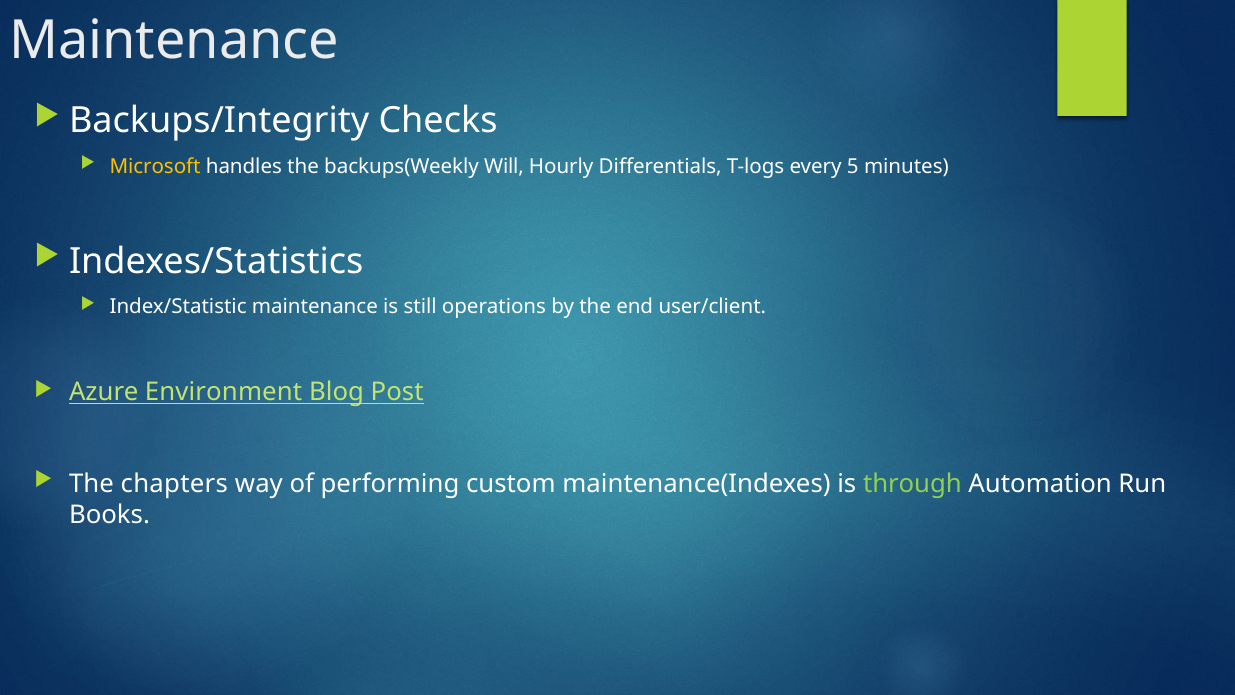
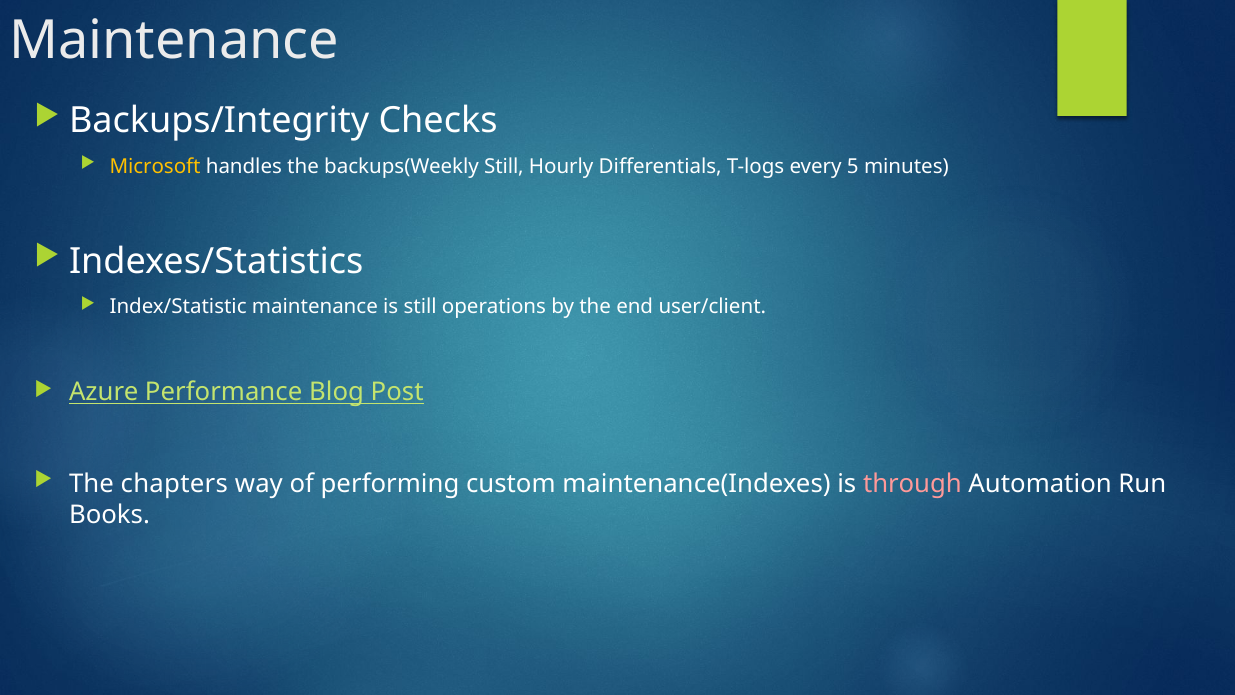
backups(Weekly Will: Will -> Still
Environment: Environment -> Performance
through colour: light green -> pink
